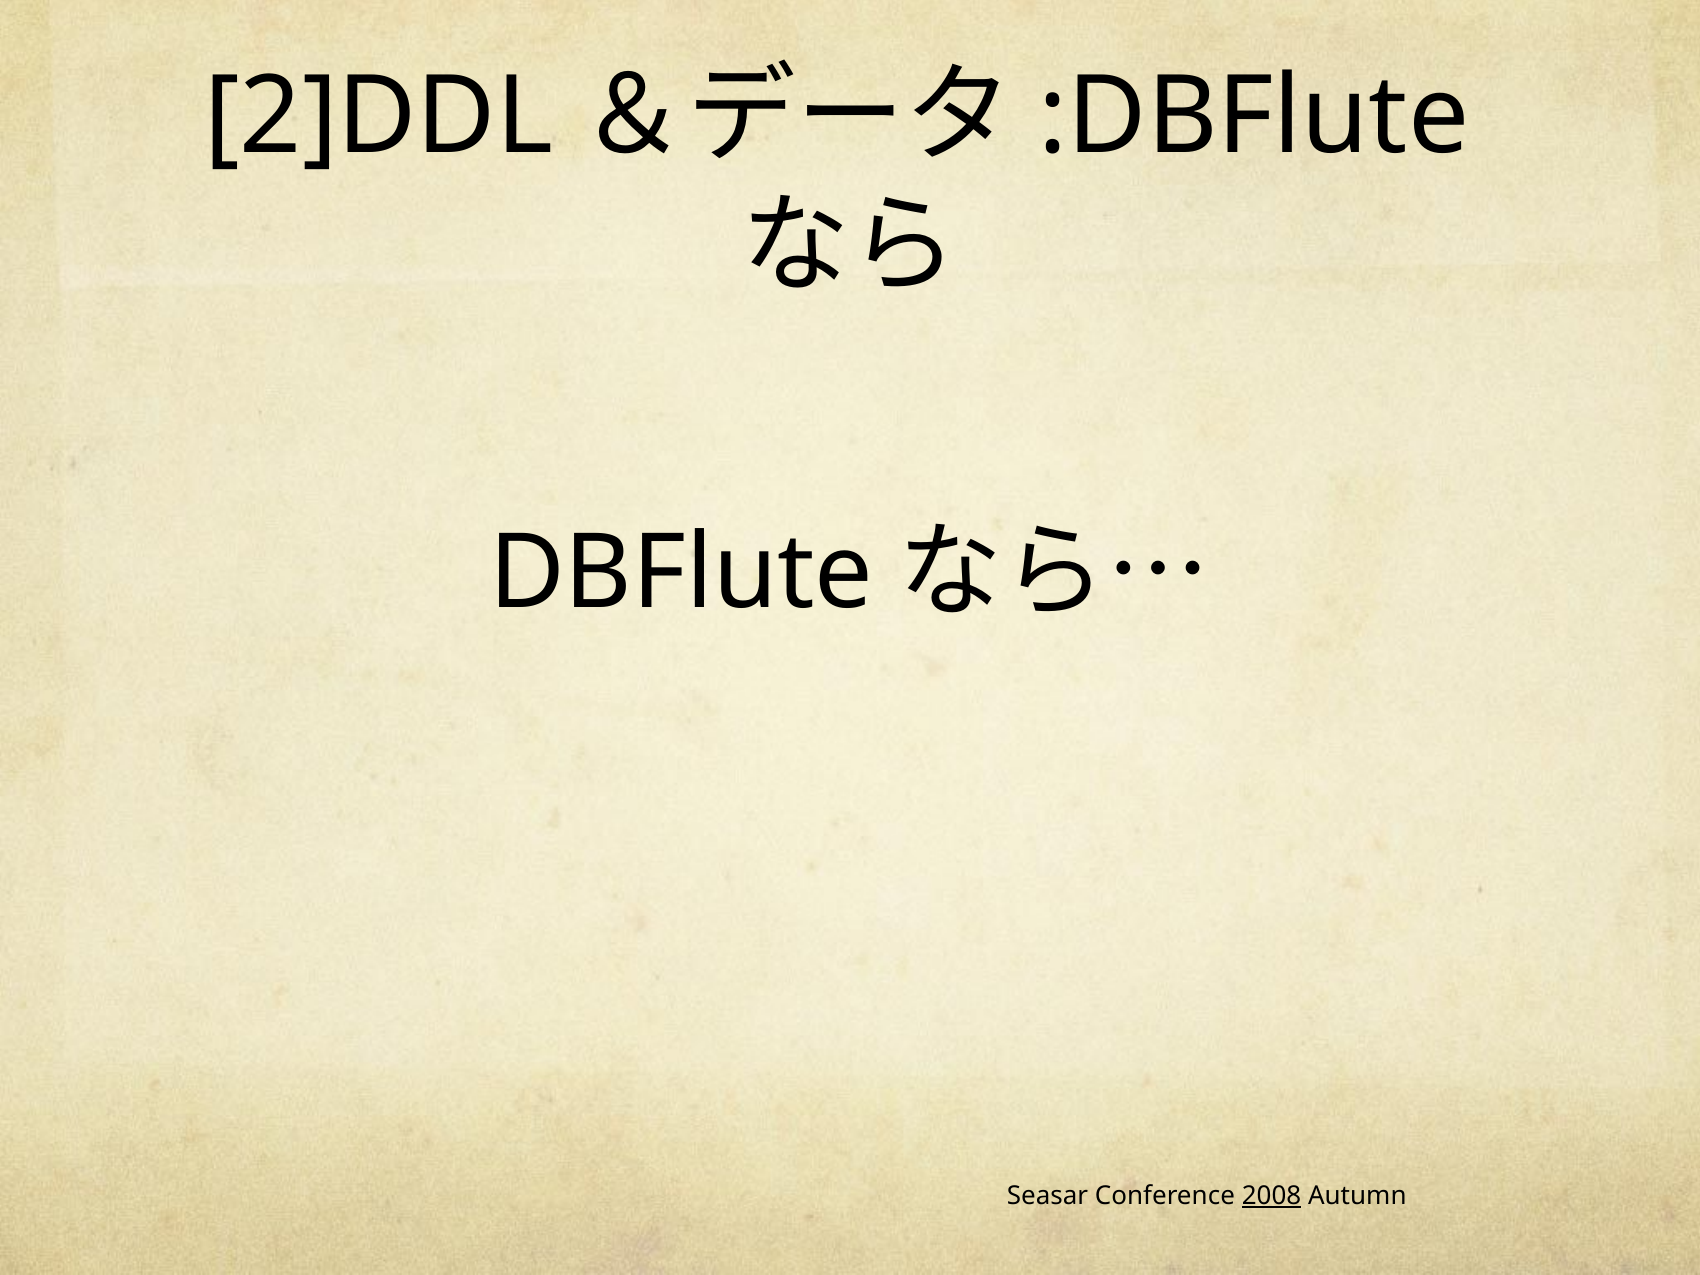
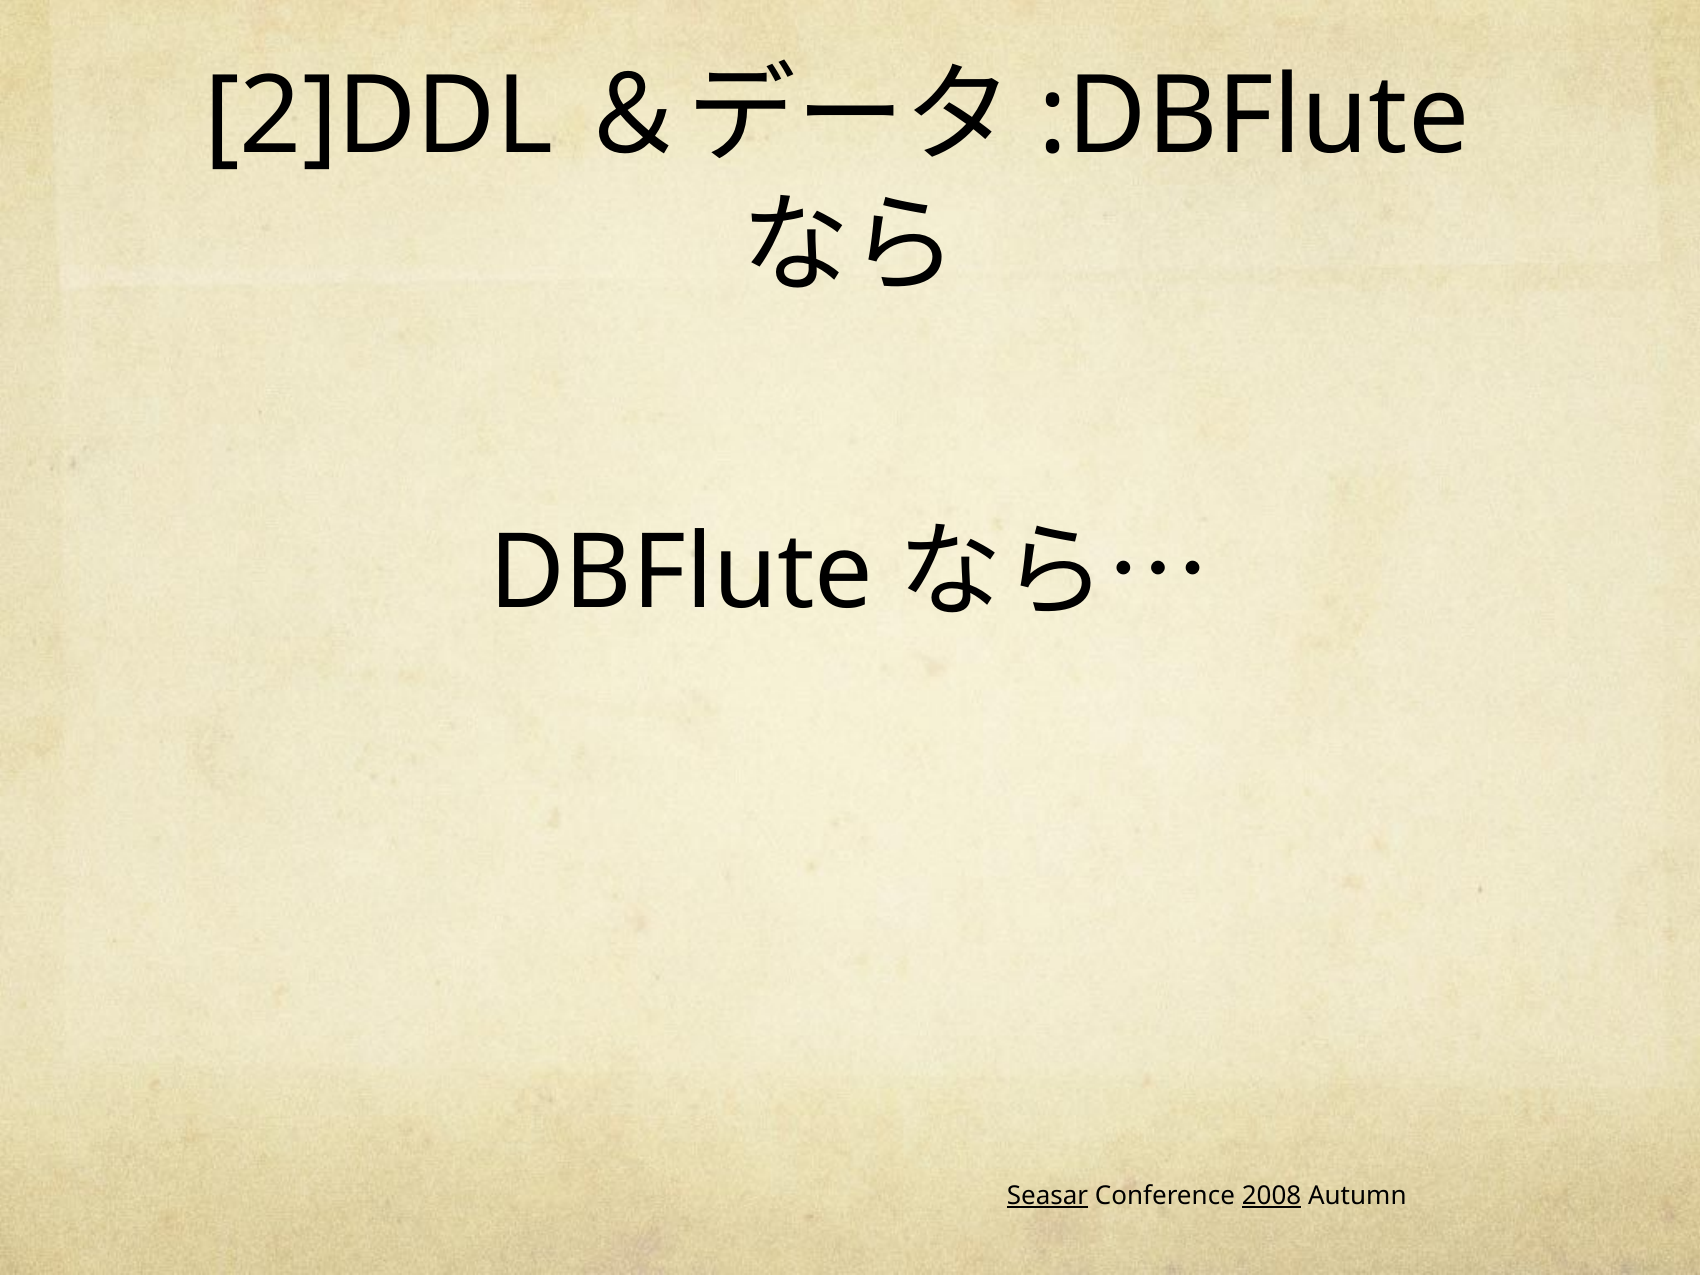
Seasar underline: none -> present
